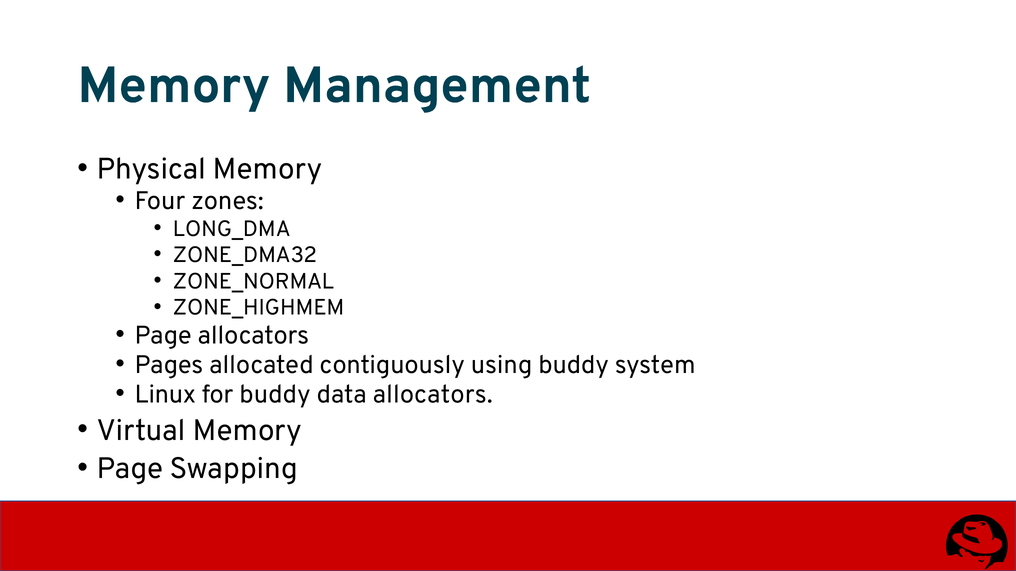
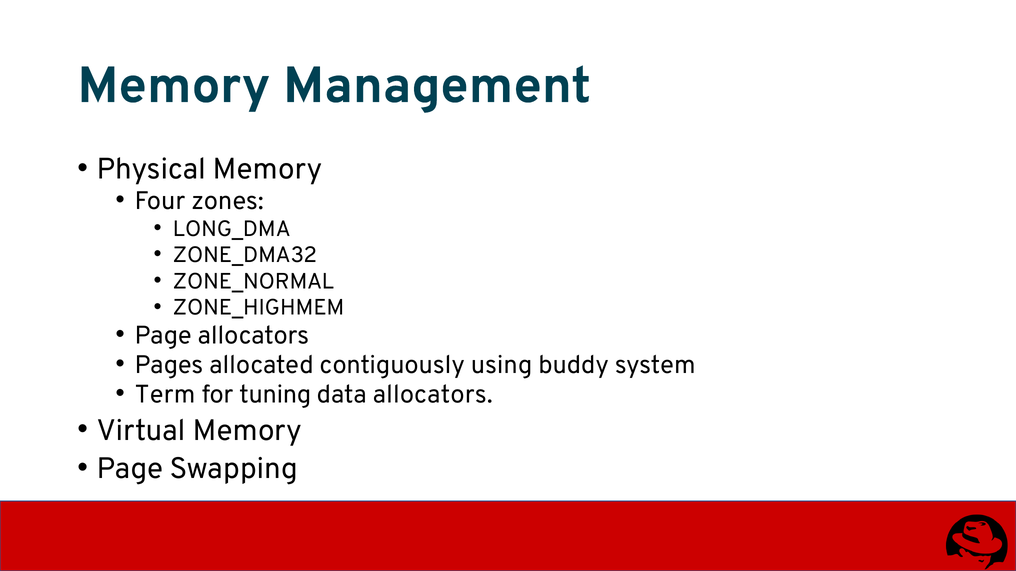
Linux: Linux -> Term
for buddy: buddy -> tuning
